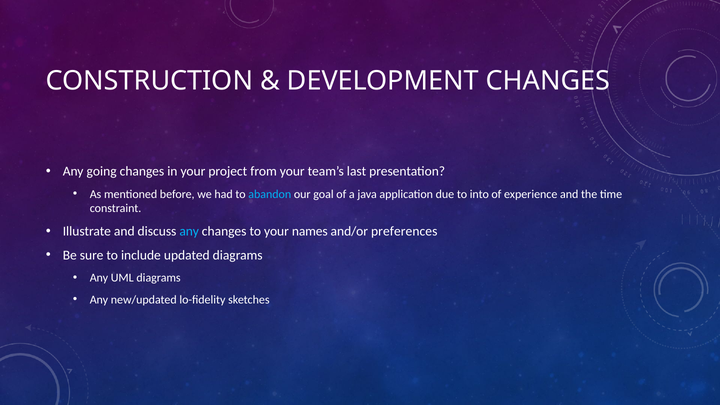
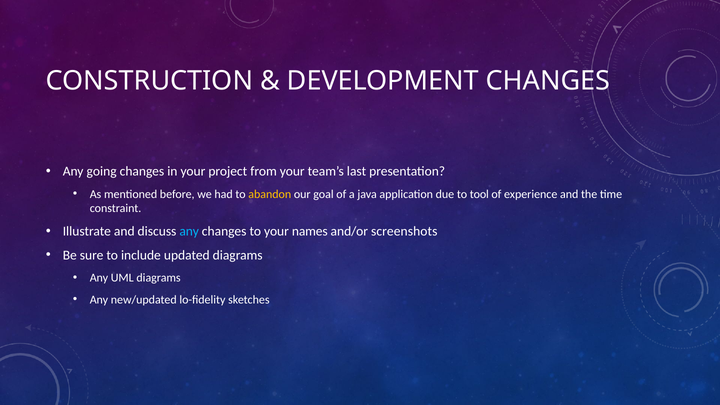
abandon colour: light blue -> yellow
into: into -> tool
preferences: preferences -> screenshots
